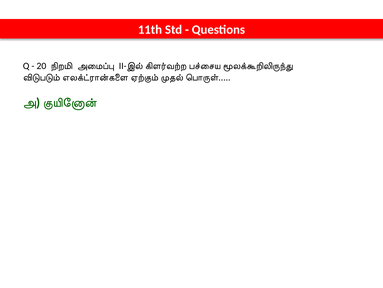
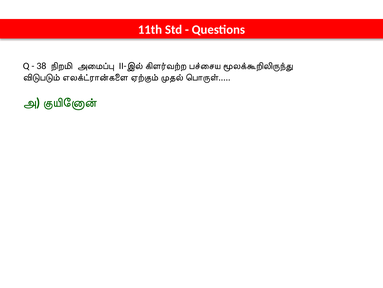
20: 20 -> 38
